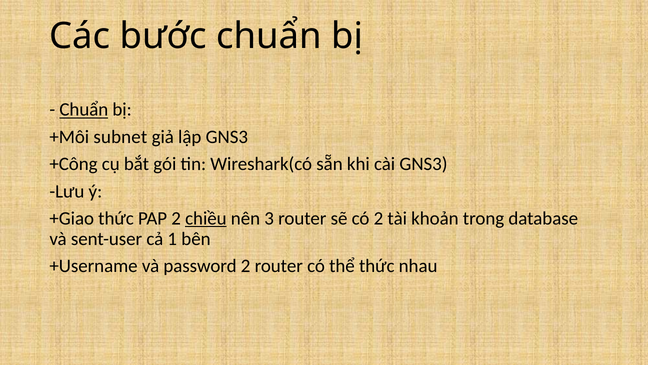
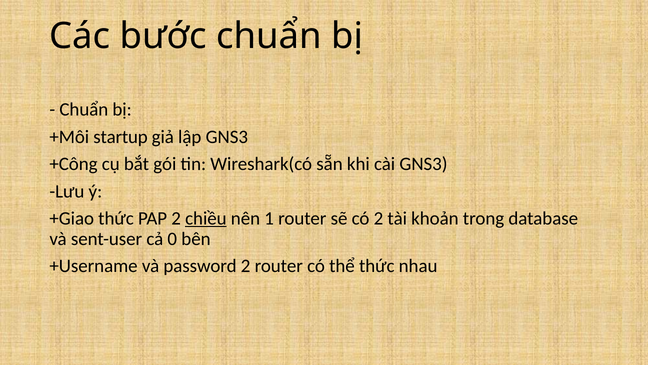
Chuẩn underline: present -> none
subnet: subnet -> startup
3: 3 -> 1
1: 1 -> 0
